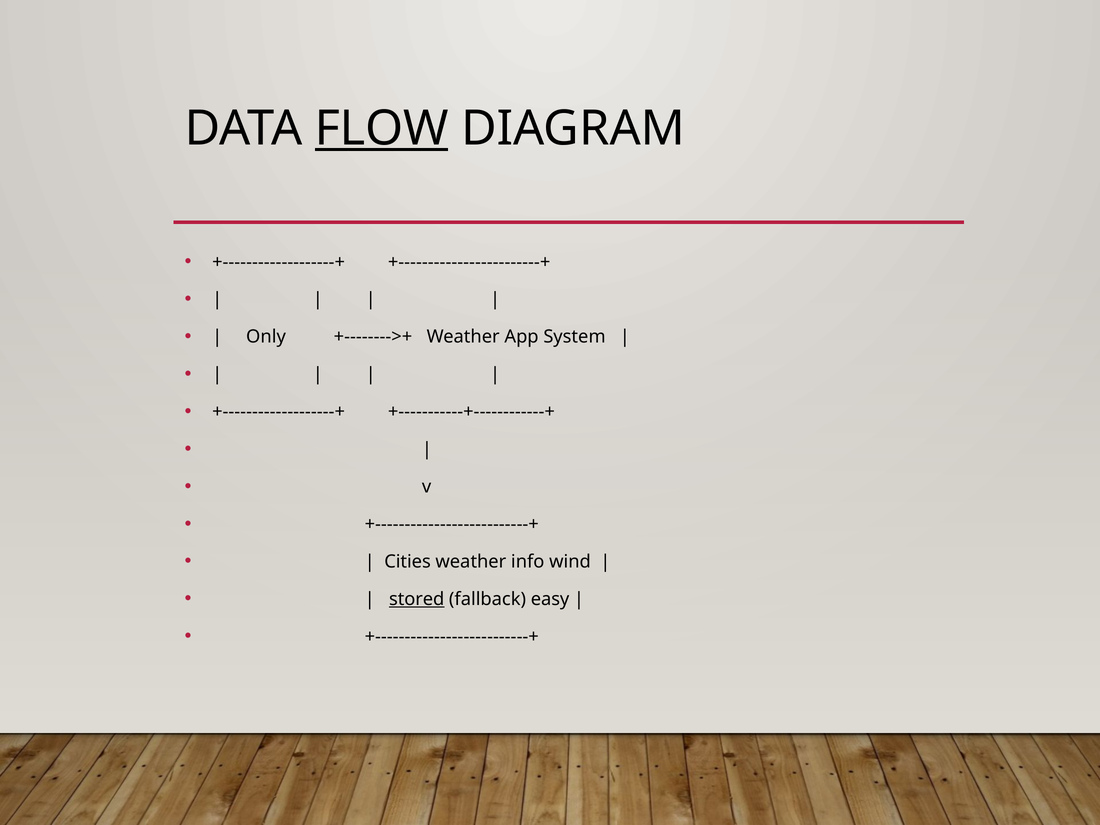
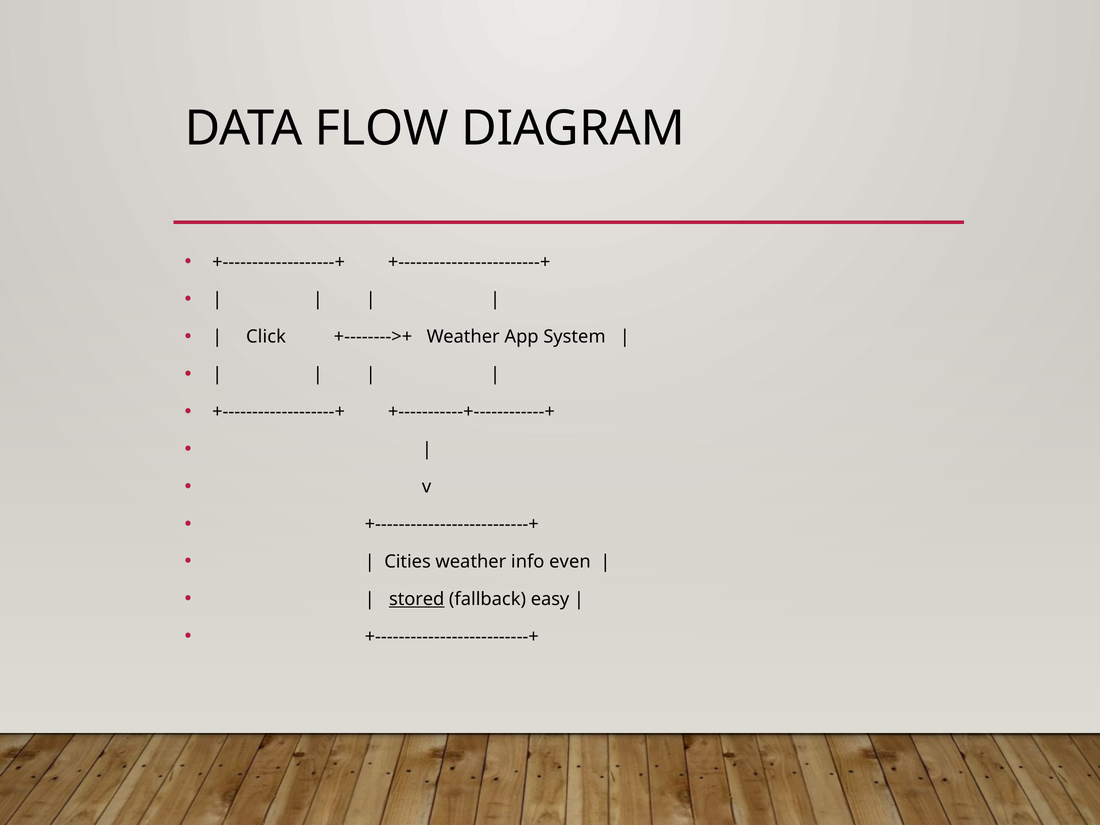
FLOW underline: present -> none
Only: Only -> Click
wind: wind -> even
